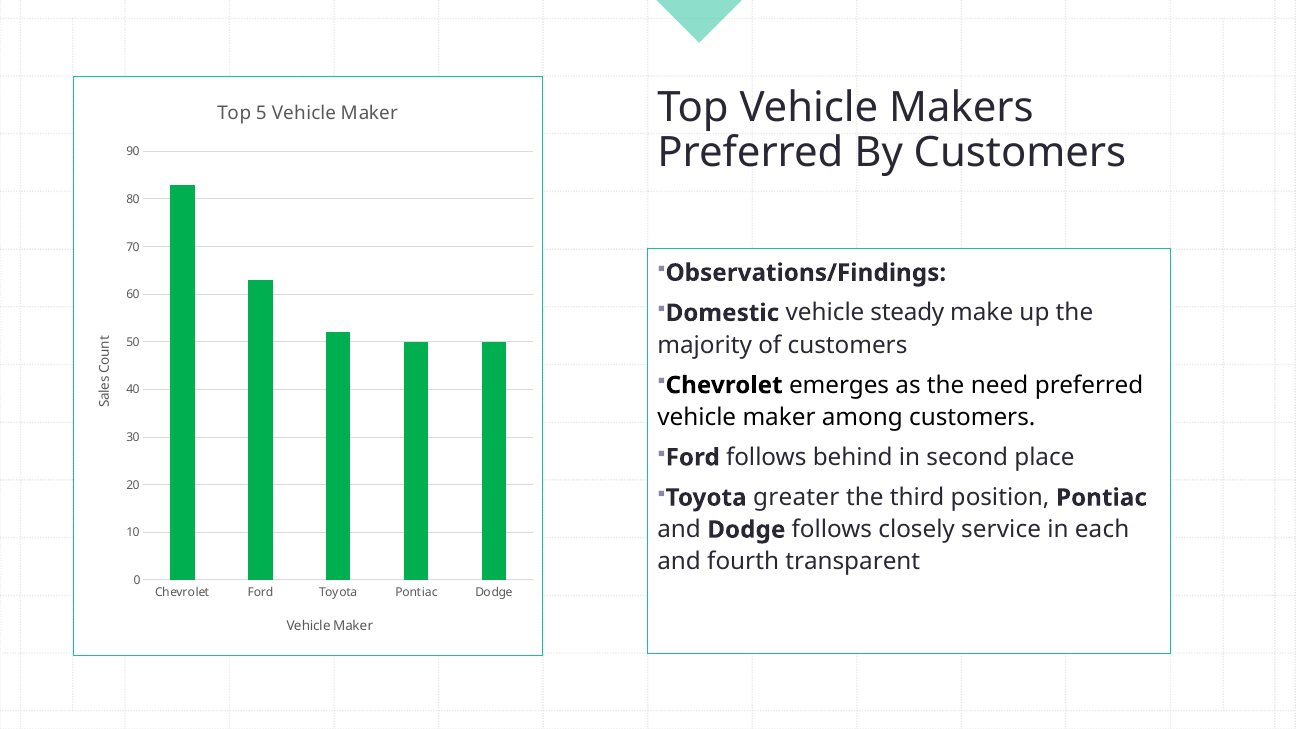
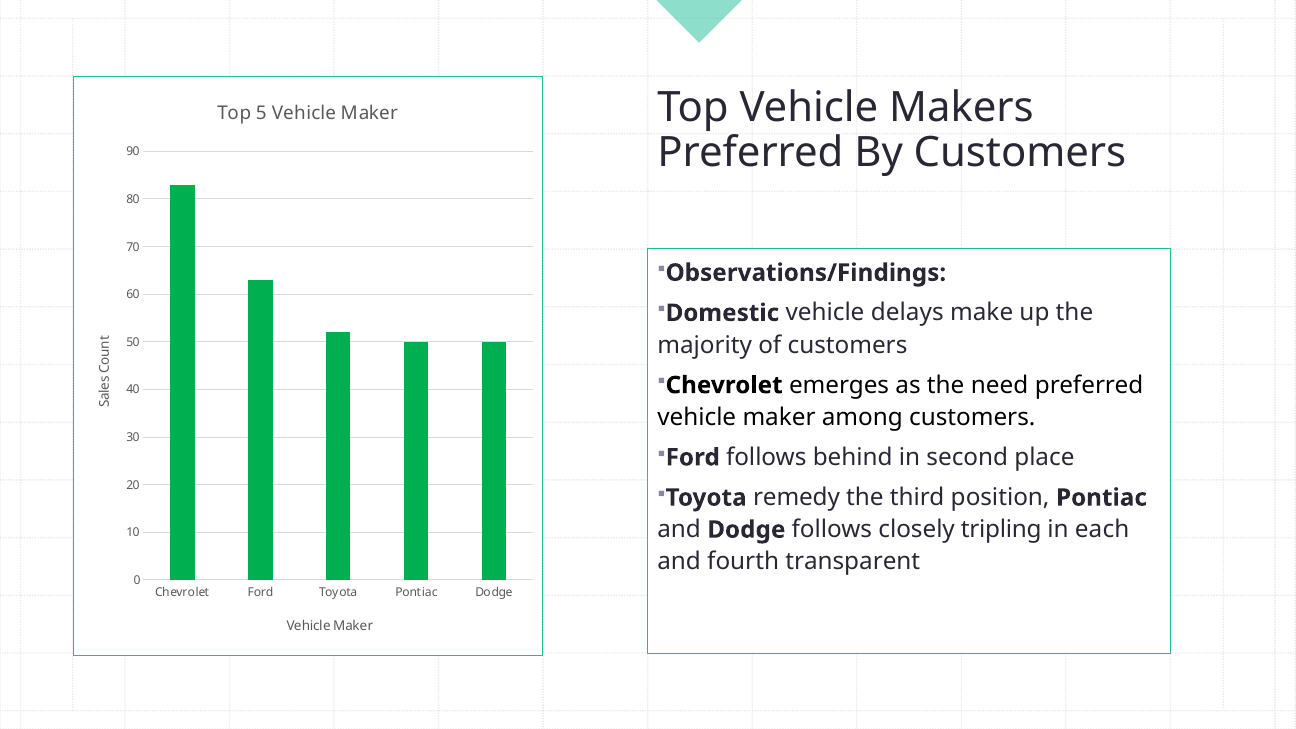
steady: steady -> delays
greater: greater -> remedy
service: service -> tripling
